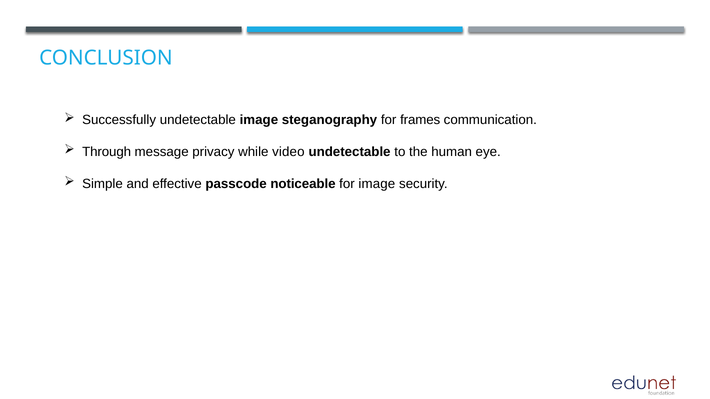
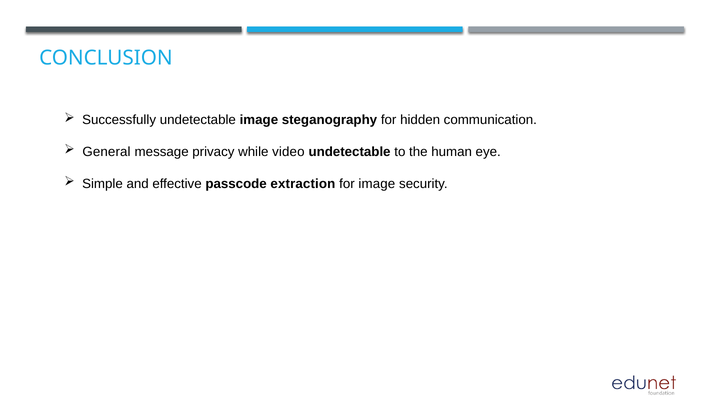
frames: frames -> hidden
Through: Through -> General
noticeable: noticeable -> extraction
